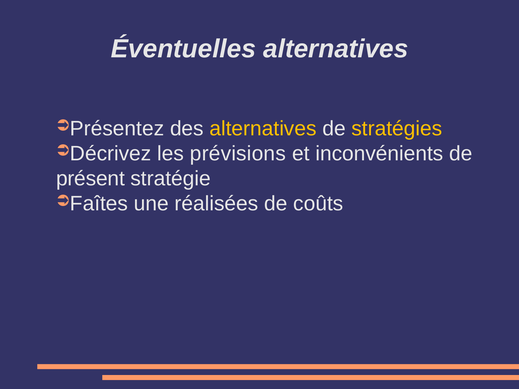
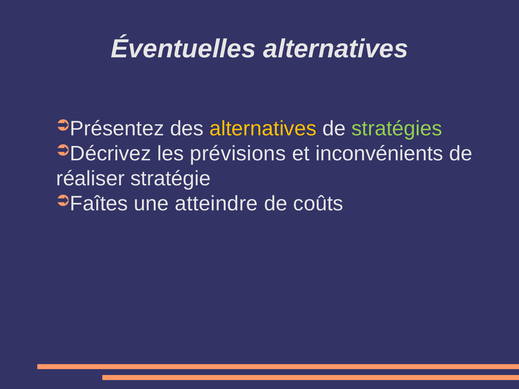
stratégies colour: yellow -> light green
présent: présent -> réaliser
réalisées: réalisées -> atteindre
